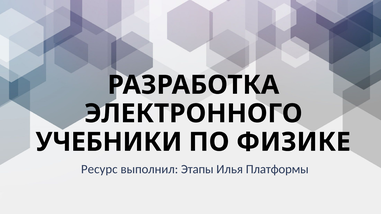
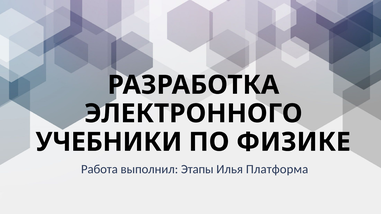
Ресурс: Ресурс -> Работа
Платформы: Платформы -> Платформа
